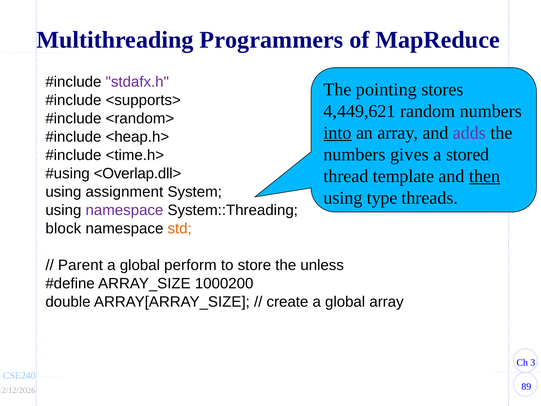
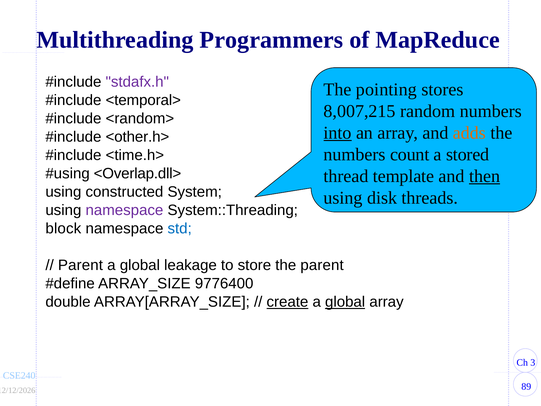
<supports>: <supports> -> <temporal>
4,449,621: 4,449,621 -> 8,007,215
adds colour: purple -> orange
<heap.h>: <heap.h> -> <other.h>
gives: gives -> count
assignment: assignment -> constructed
type: type -> disk
std colour: orange -> blue
perform: perform -> leakage
the unless: unless -> parent
1000200: 1000200 -> 9776400
create underline: none -> present
global at (345, 302) underline: none -> present
